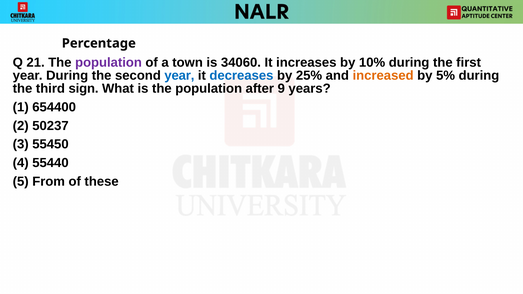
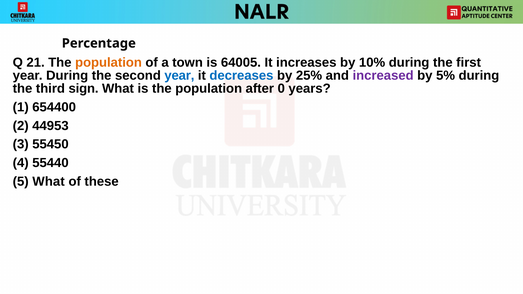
population at (108, 62) colour: purple -> orange
34060: 34060 -> 64005
increased colour: orange -> purple
9: 9 -> 0
50237: 50237 -> 44953
5 From: From -> What
